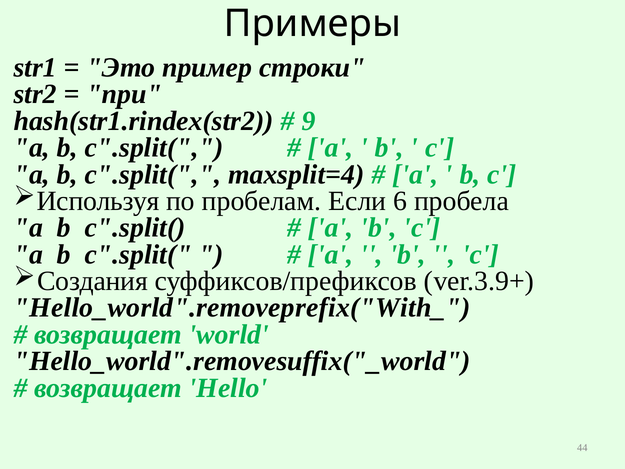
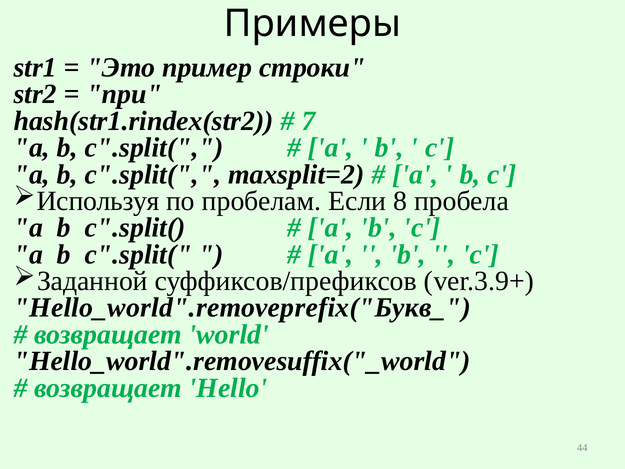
9: 9 -> 7
maxsplit=4: maxsplit=4 -> maxsplit=2
6: 6 -> 8
Создания: Создания -> Заданной
Hello_world".removeprefix("With_: Hello_world".removeprefix("With_ -> Hello_world".removeprefix("Букв_
